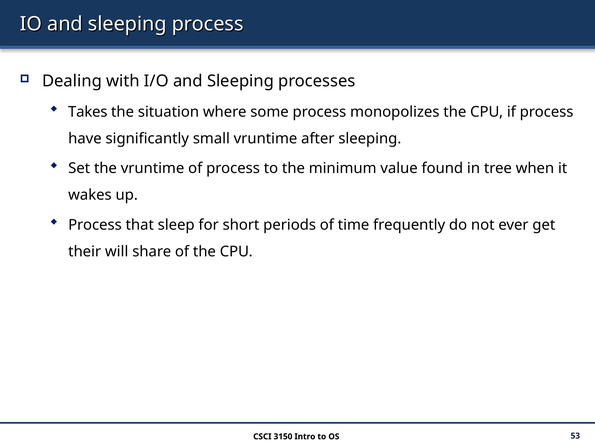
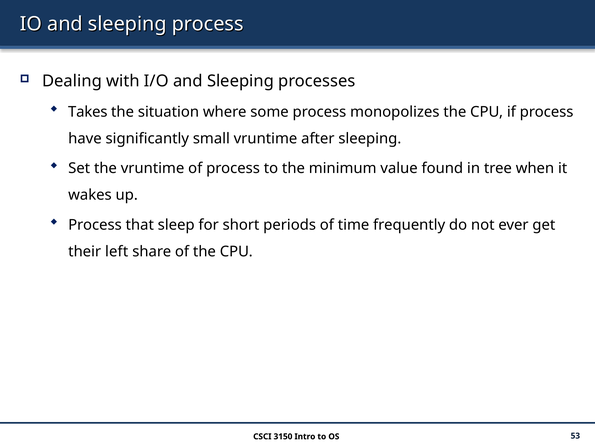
will: will -> left
